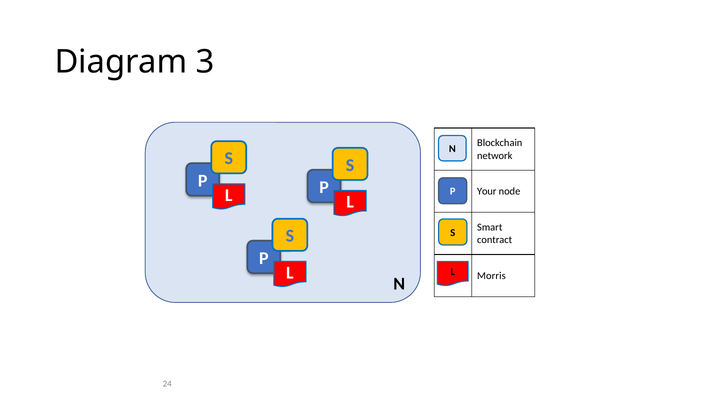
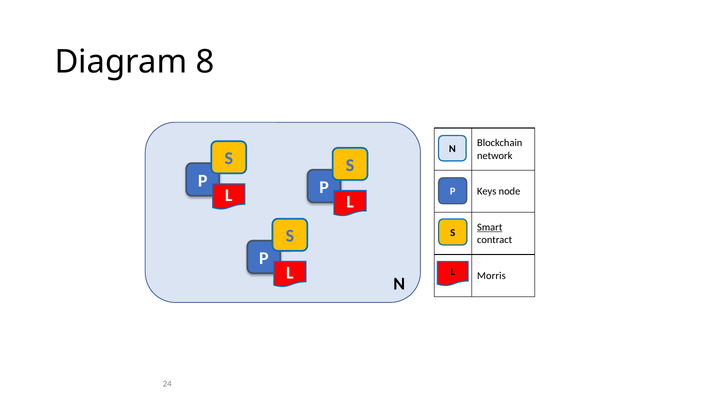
3: 3 -> 8
Your: Your -> Keys
Smart underline: none -> present
